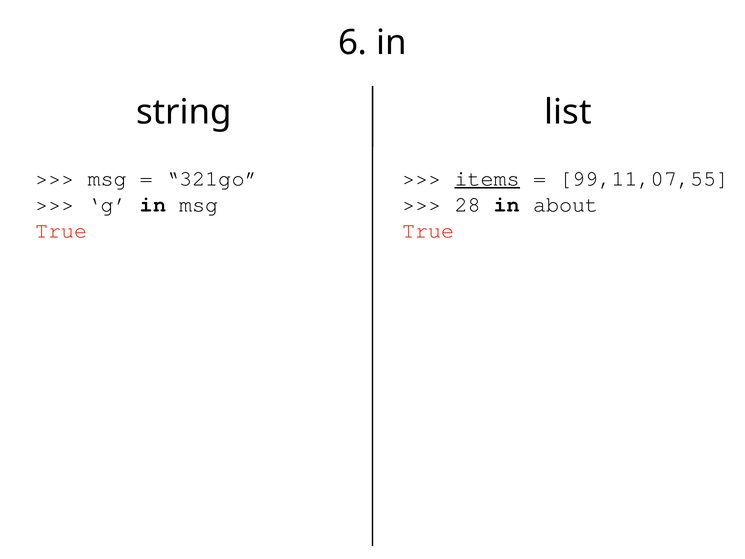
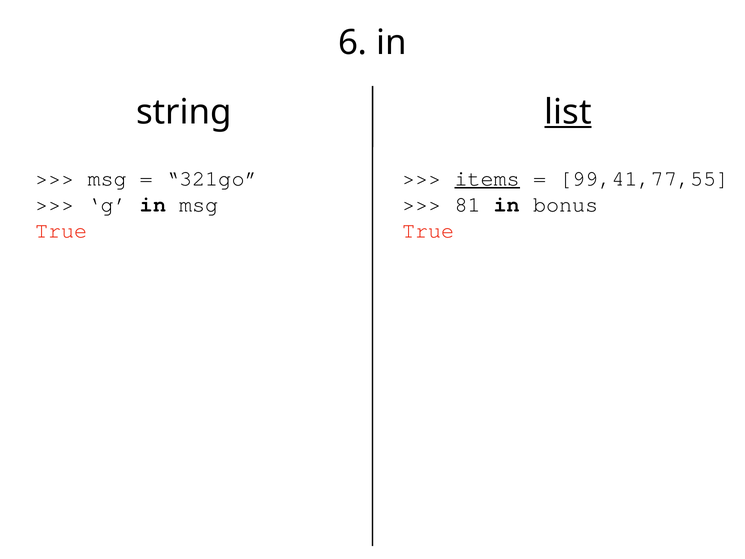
list underline: none -> present
99,11,07,55: 99,11,07,55 -> 99,41,77,55
28: 28 -> 81
about: about -> bonus
